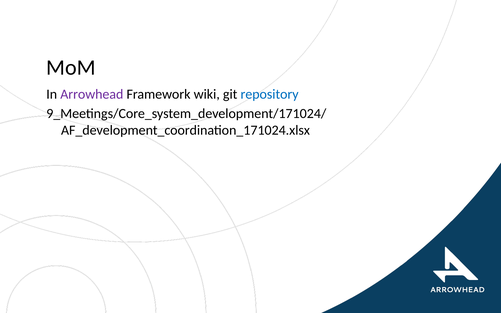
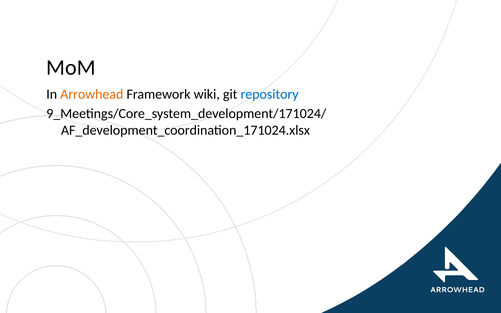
Arrowhead colour: purple -> orange
